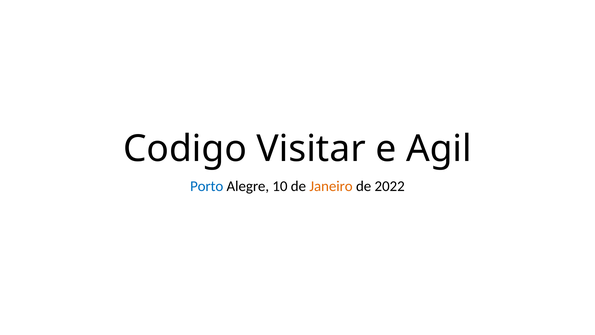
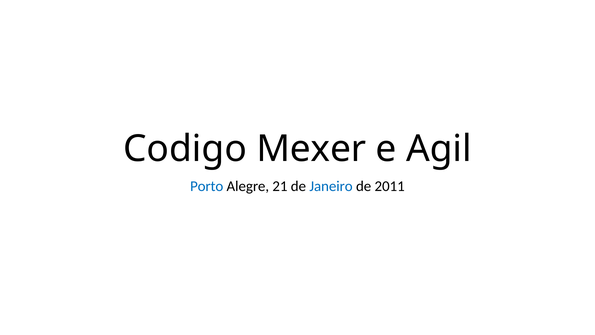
Visitar: Visitar -> Mexer
10: 10 -> 21
Janeiro colour: orange -> blue
2022: 2022 -> 2011
